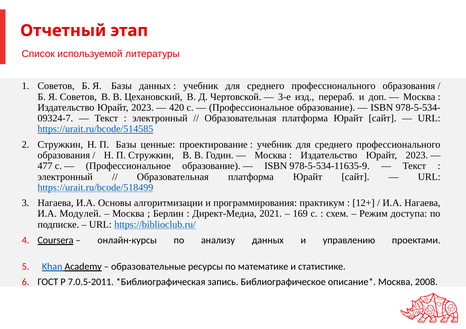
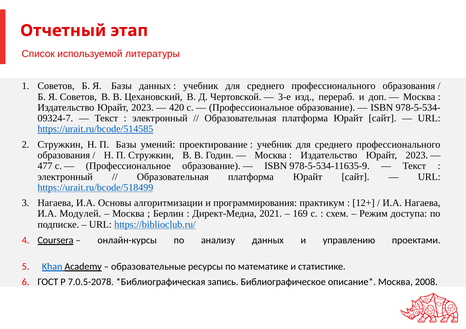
ценные: ценные -> умений
7.0.5-2011: 7.0.5-2011 -> 7.0.5-2078
